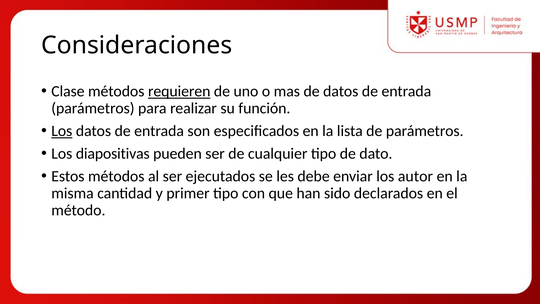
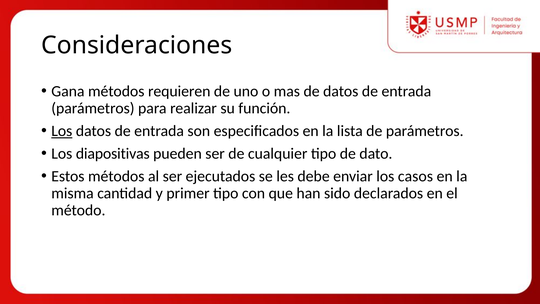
Clase: Clase -> Gana
requieren underline: present -> none
autor: autor -> casos
